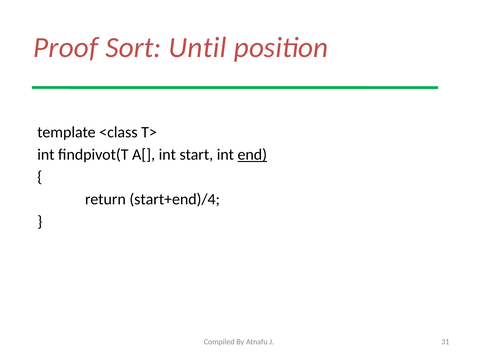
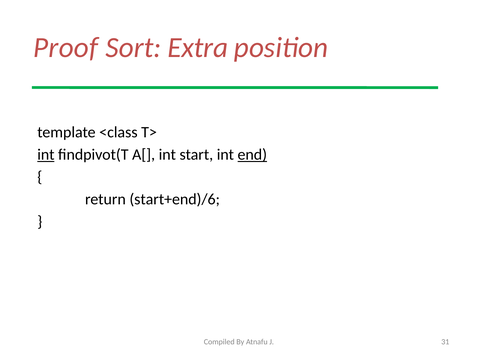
Until: Until -> Extra
int at (46, 155) underline: none -> present
start+end)/4: start+end)/4 -> start+end)/6
